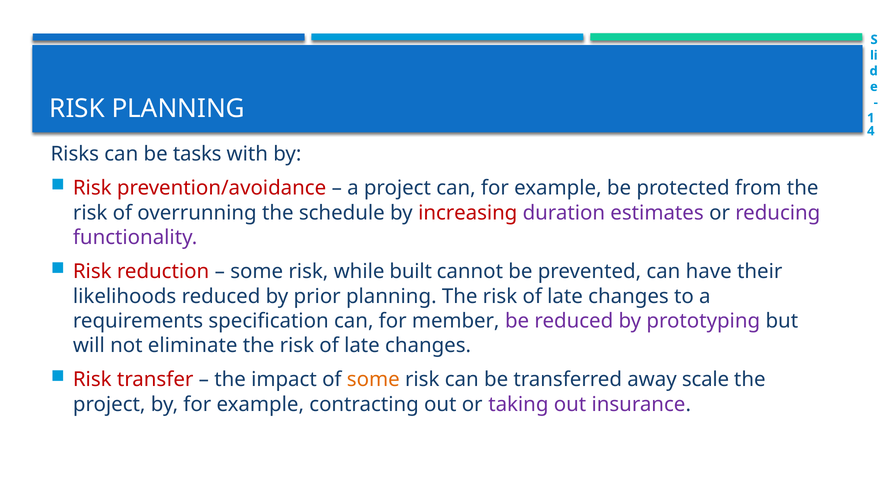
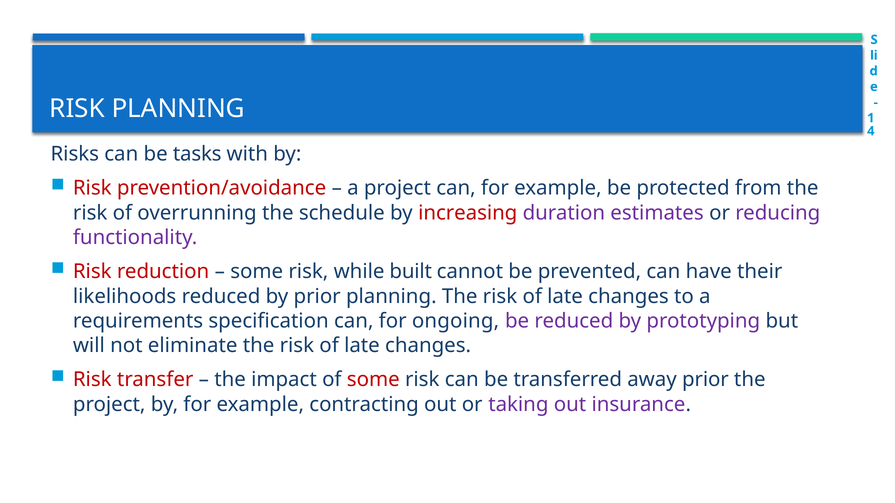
member: member -> ongoing
some at (373, 380) colour: orange -> red
away scale: scale -> prior
